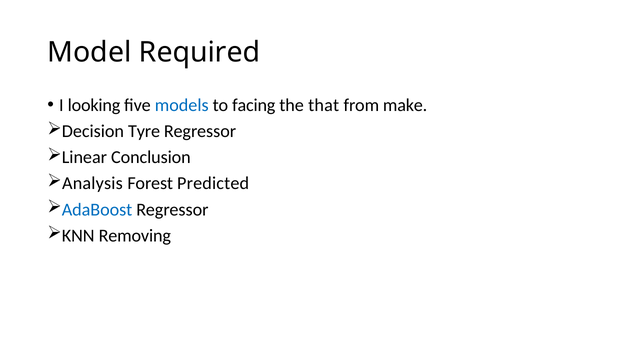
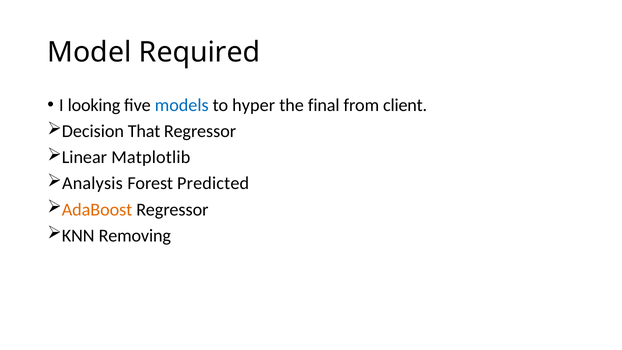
facing: facing -> hyper
that: that -> final
make: make -> client
Tyre: Tyre -> That
Conclusion: Conclusion -> Matplotlib
AdaBoost colour: blue -> orange
